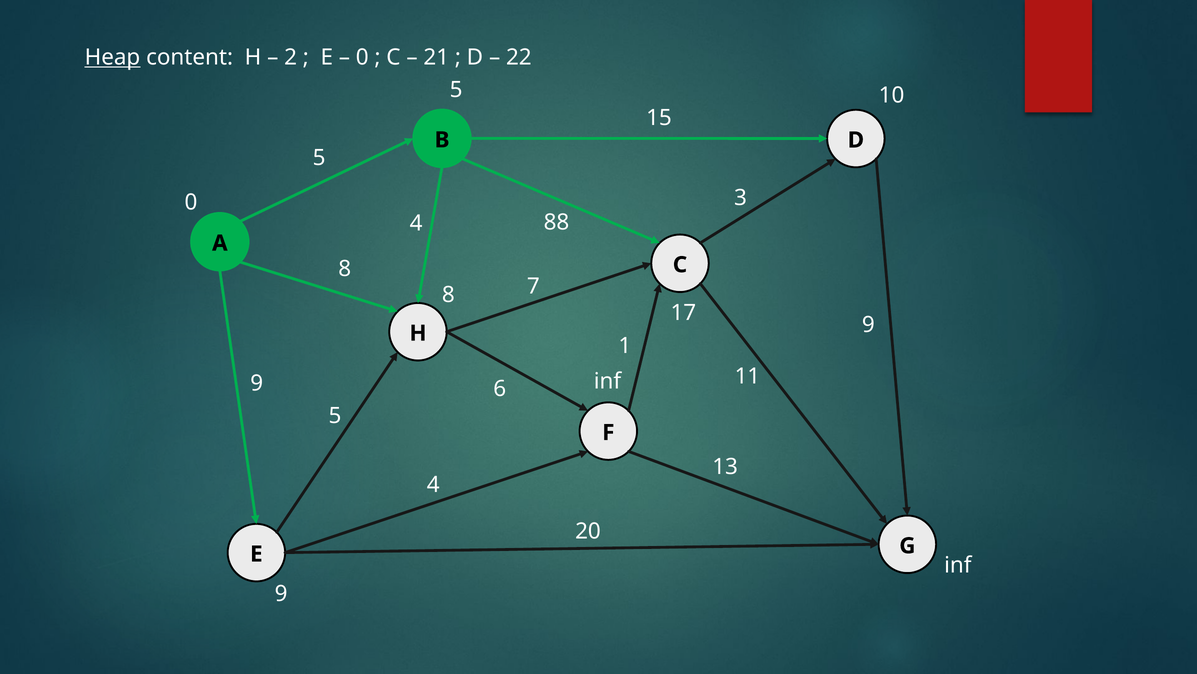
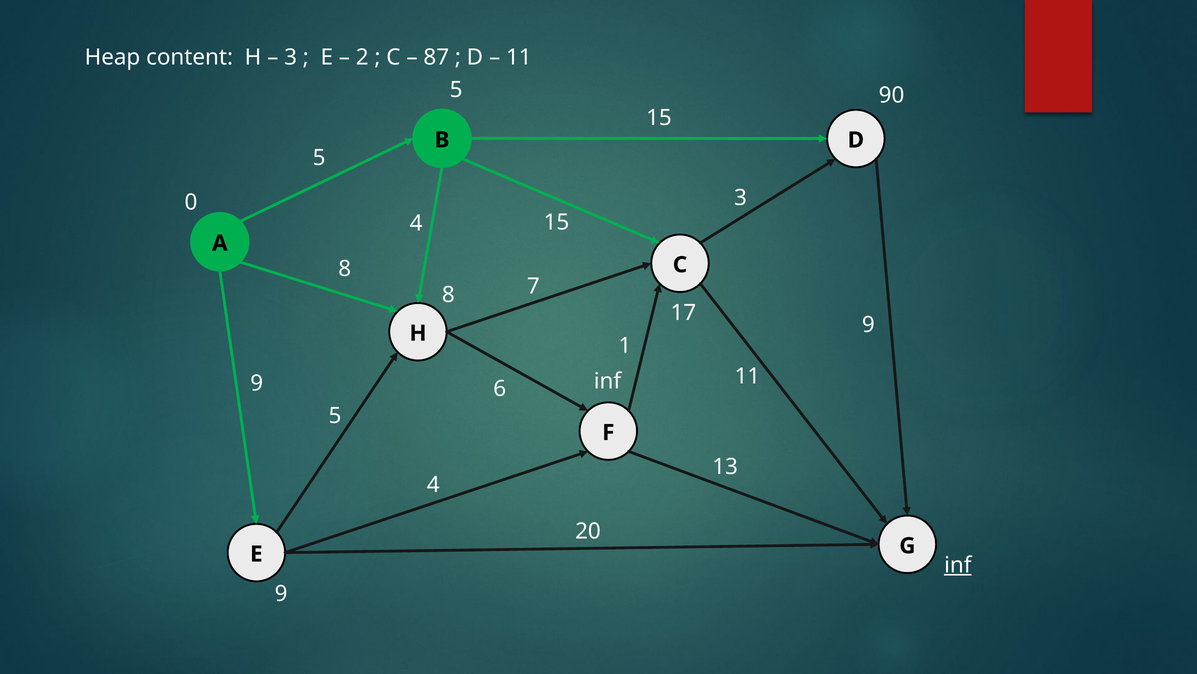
Heap underline: present -> none
2 at (291, 57): 2 -> 3
0 at (362, 57): 0 -> 2
21: 21 -> 87
22 at (519, 57): 22 -> 11
10: 10 -> 90
4 88: 88 -> 15
inf at (958, 565) underline: none -> present
